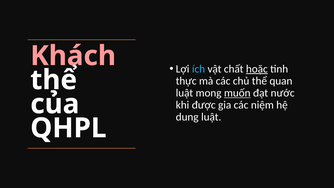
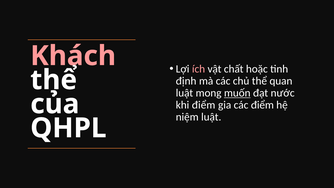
ích colour: light blue -> pink
hoặc underline: present -> none
thực: thực -> định
khi được: được -> điểm
các niệm: niệm -> điểm
dung: dung -> niệm
